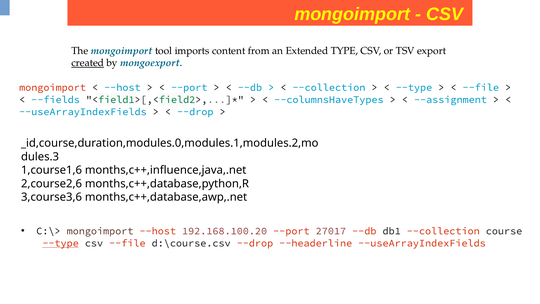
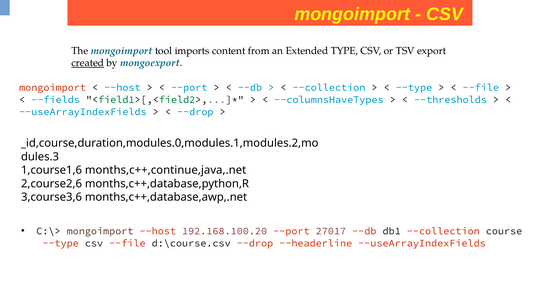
--assignment: --assignment -> --thresholds
months,c++,influence,java,.net: months,c++,influence,java,.net -> months,c++,continue,java,.net
--type at (61, 243) underline: present -> none
